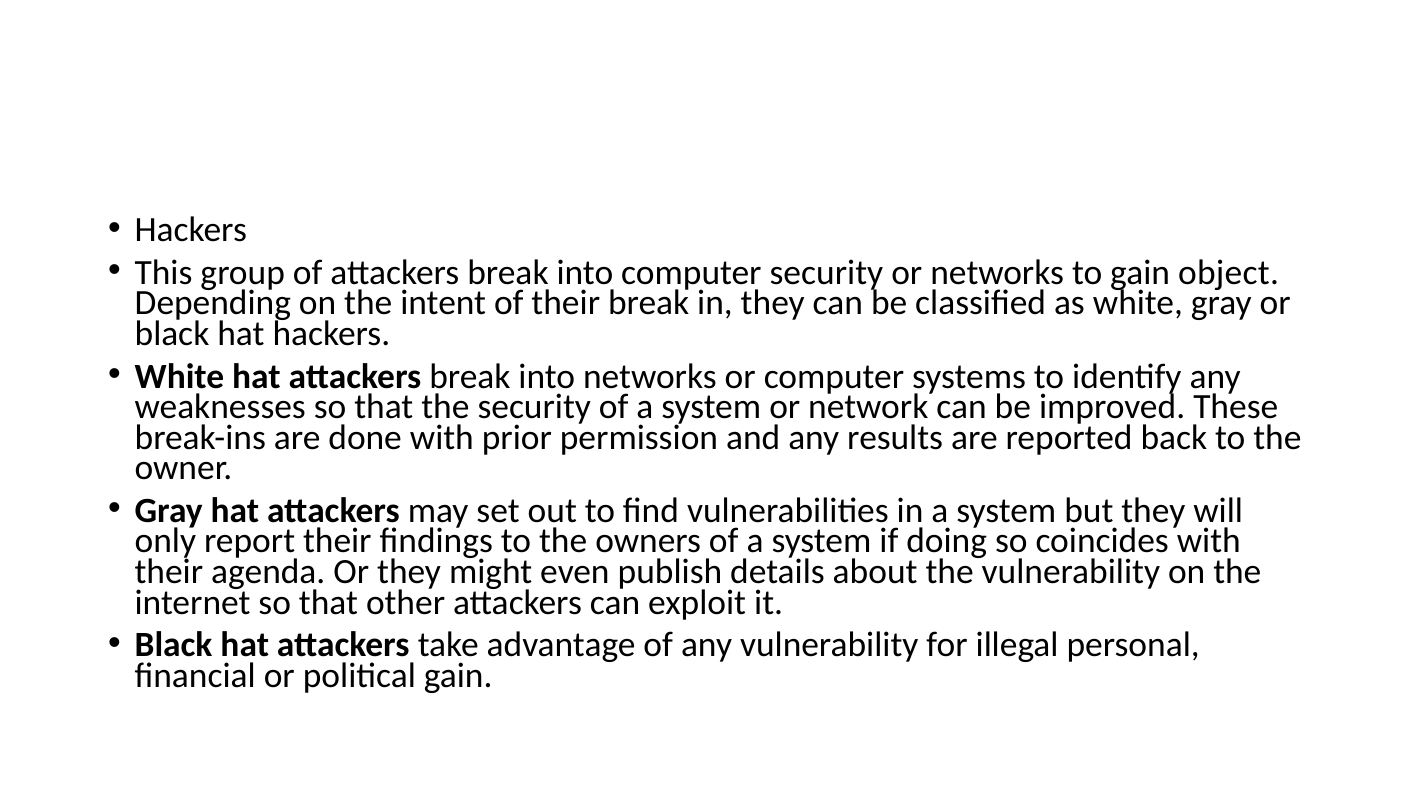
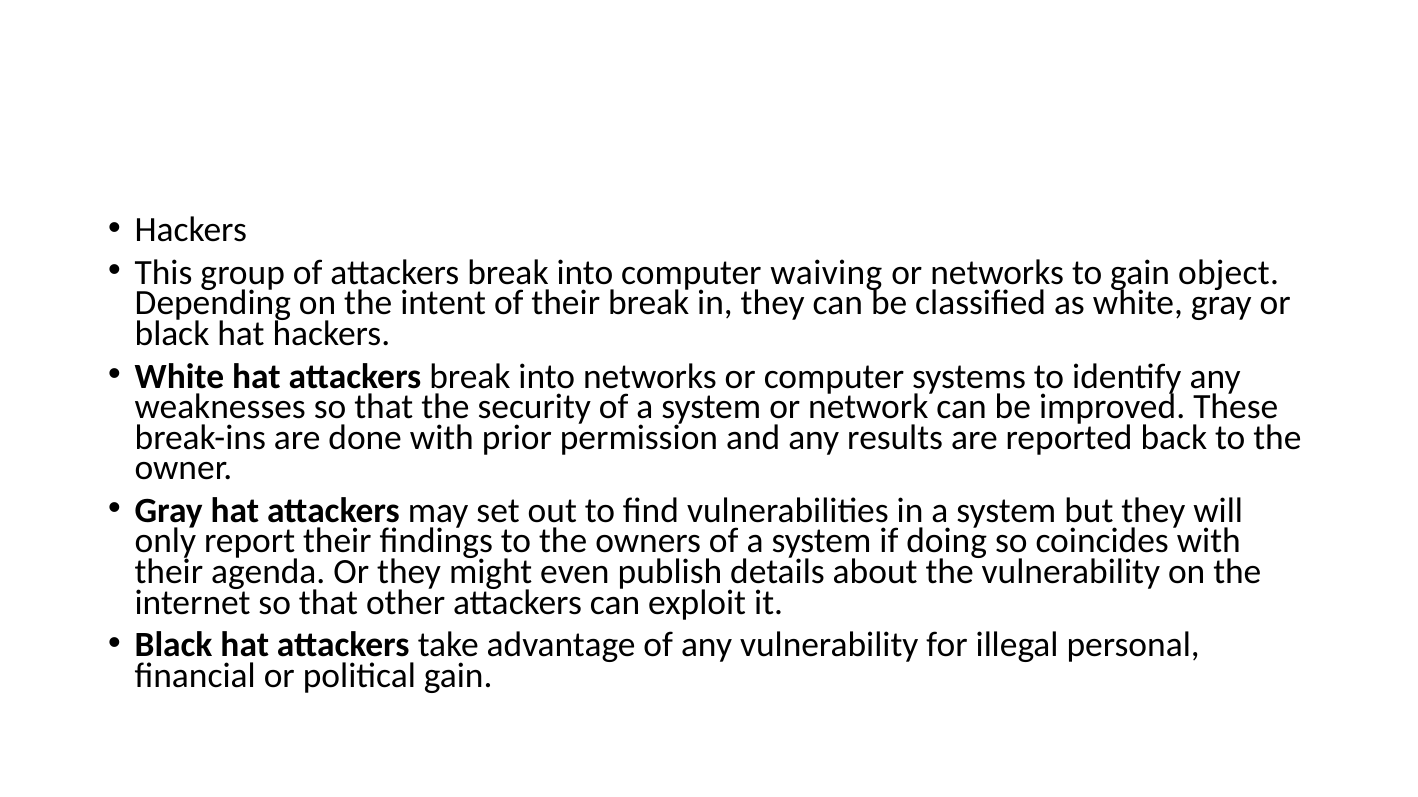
computer security: security -> waiving
